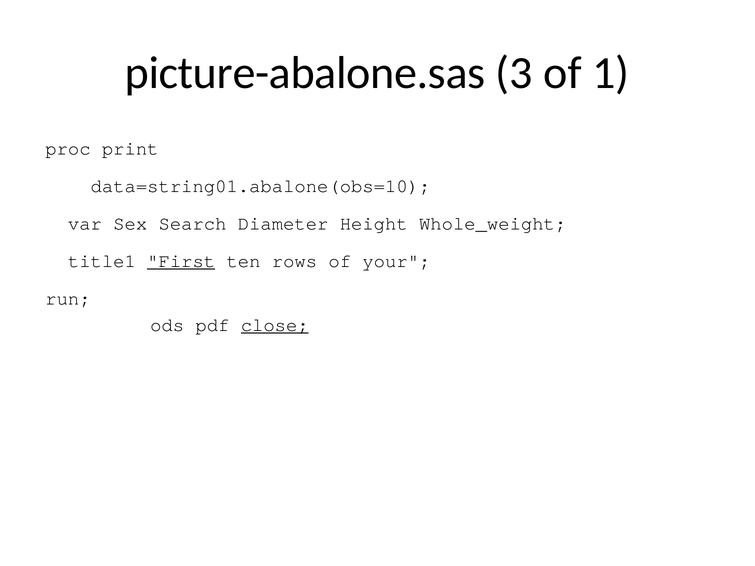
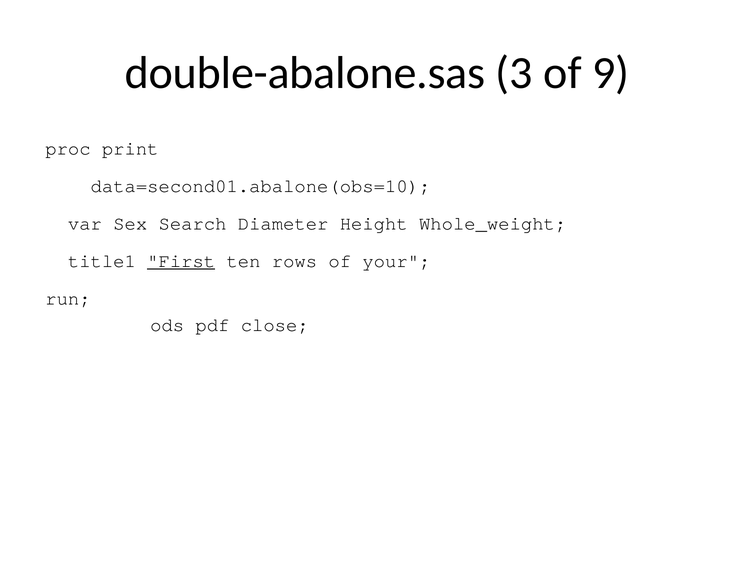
picture-abalone.sas: picture-abalone.sas -> double-abalone.sas
1: 1 -> 9
data=string01.abalone(obs=10: data=string01.abalone(obs=10 -> data=second01.abalone(obs=10
close underline: present -> none
